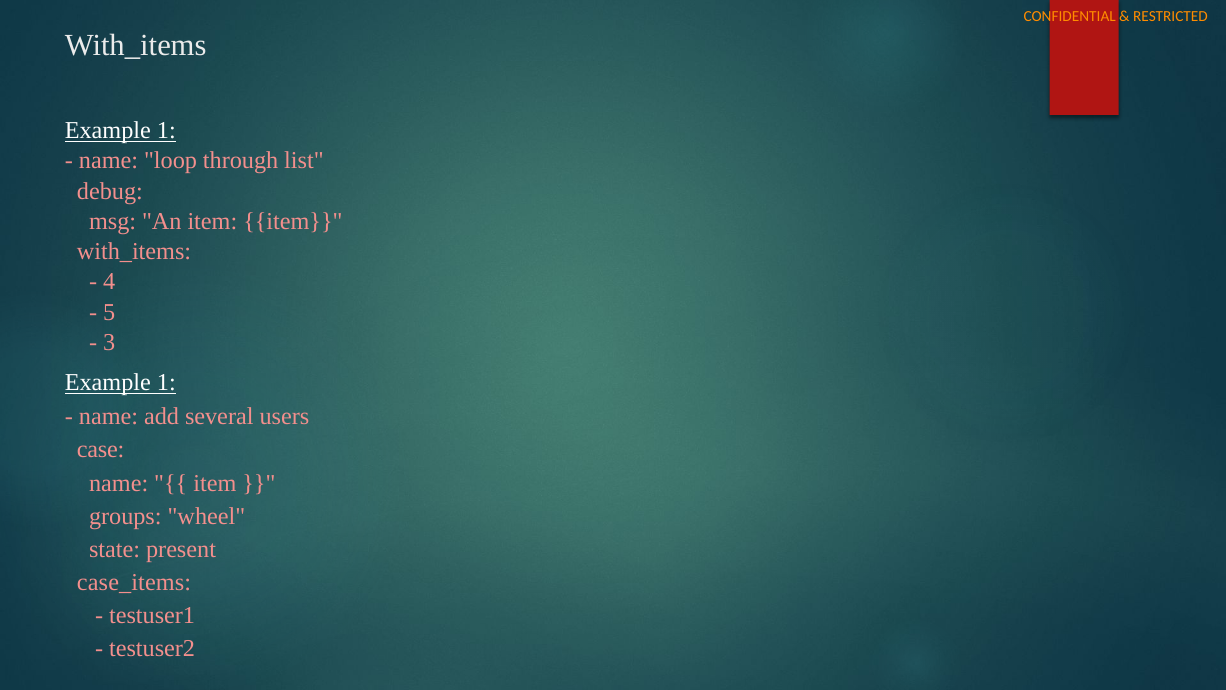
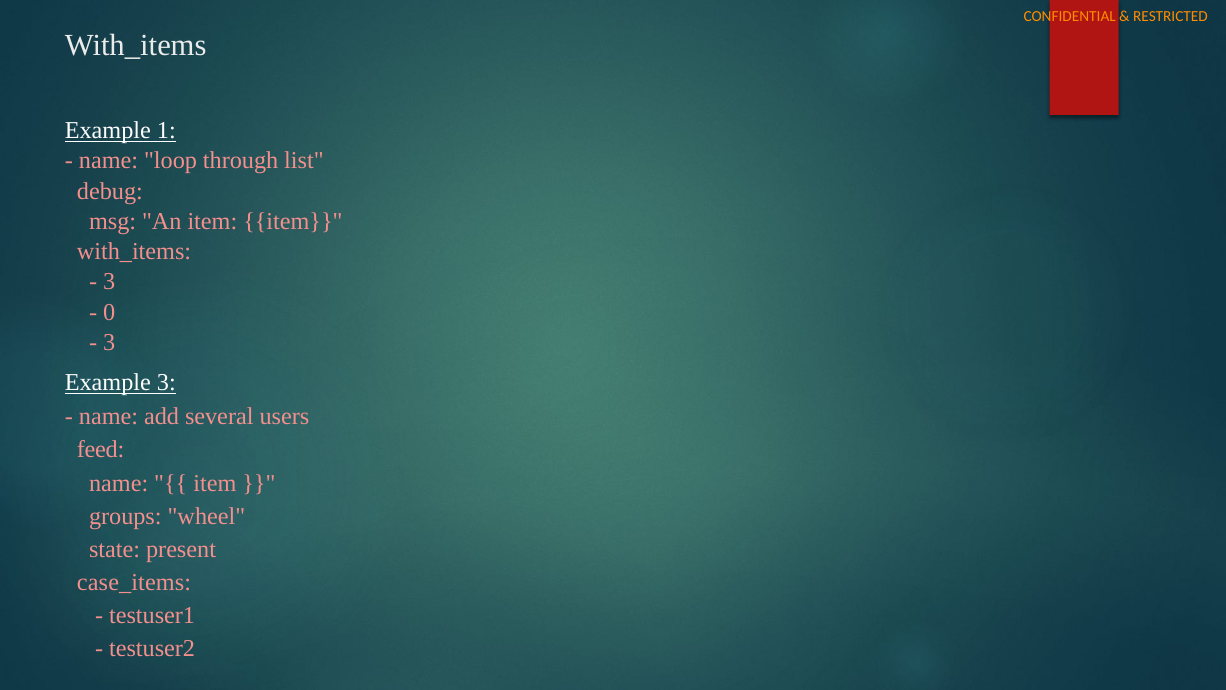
4 at (109, 282): 4 -> 3
5: 5 -> 0
1 at (166, 383): 1 -> 3
case: case -> feed
